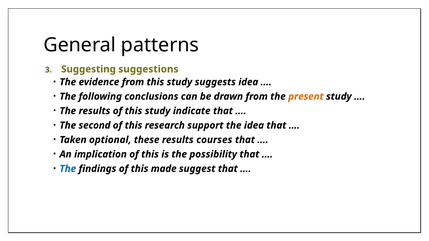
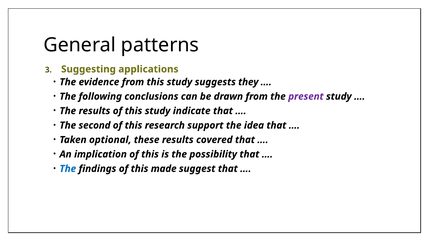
suggestions: suggestions -> applications
suggests idea: idea -> they
present colour: orange -> purple
courses: courses -> covered
